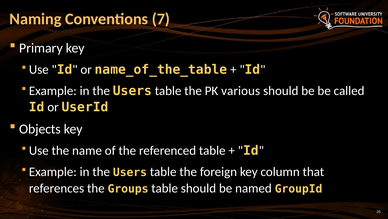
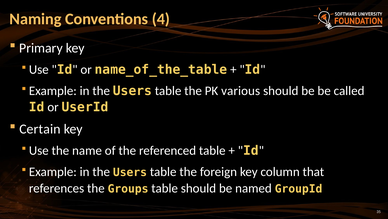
7: 7 -> 4
Objects: Objects -> Certain
